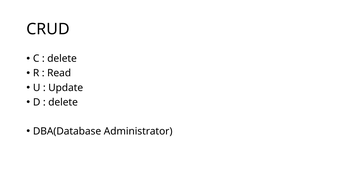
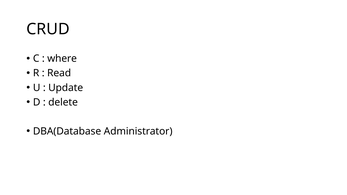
delete at (62, 59): delete -> where
